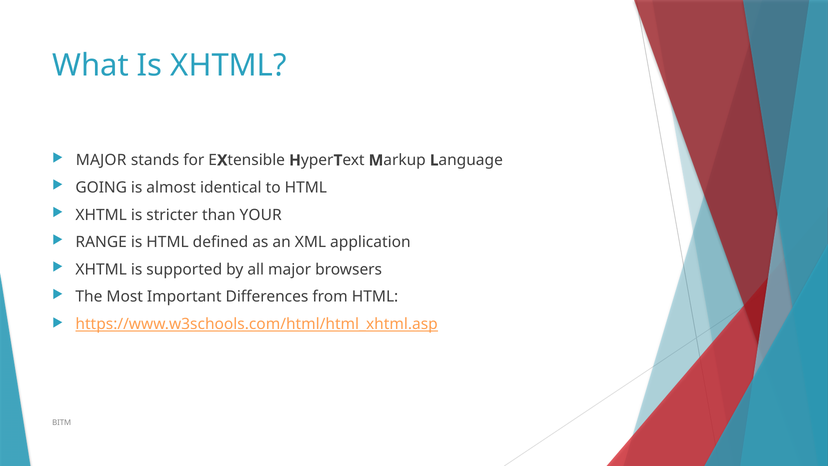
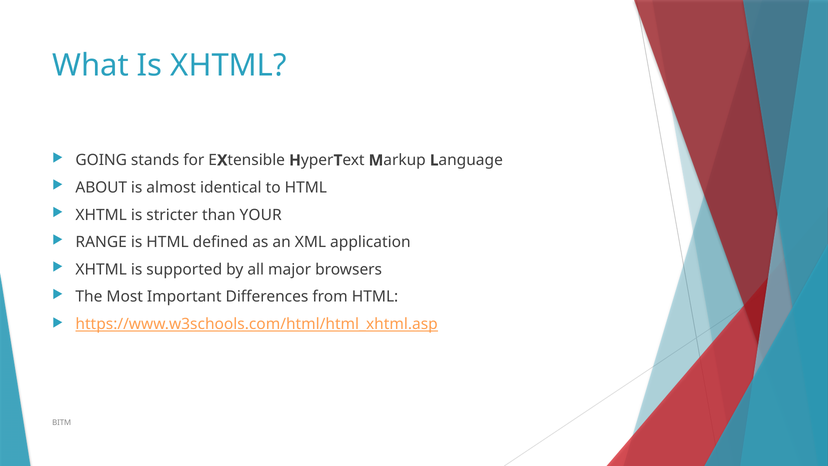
MAJOR at (101, 160): MAJOR -> GOING
GOING: GOING -> ABOUT
